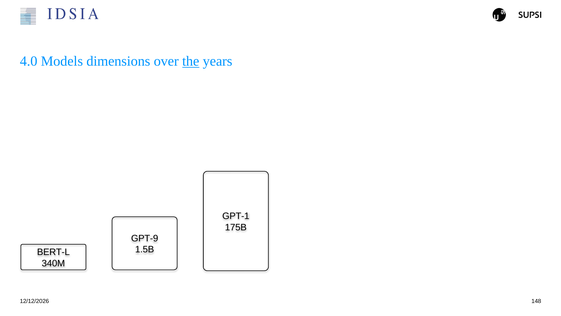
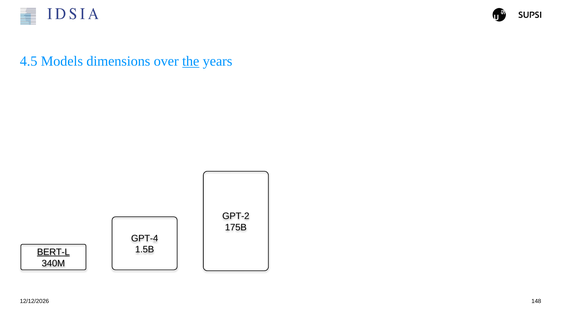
4.0: 4.0 -> 4.5
GPT-1: GPT-1 -> GPT-2
GPT-9: GPT-9 -> GPT-4
BERT-L underline: none -> present
